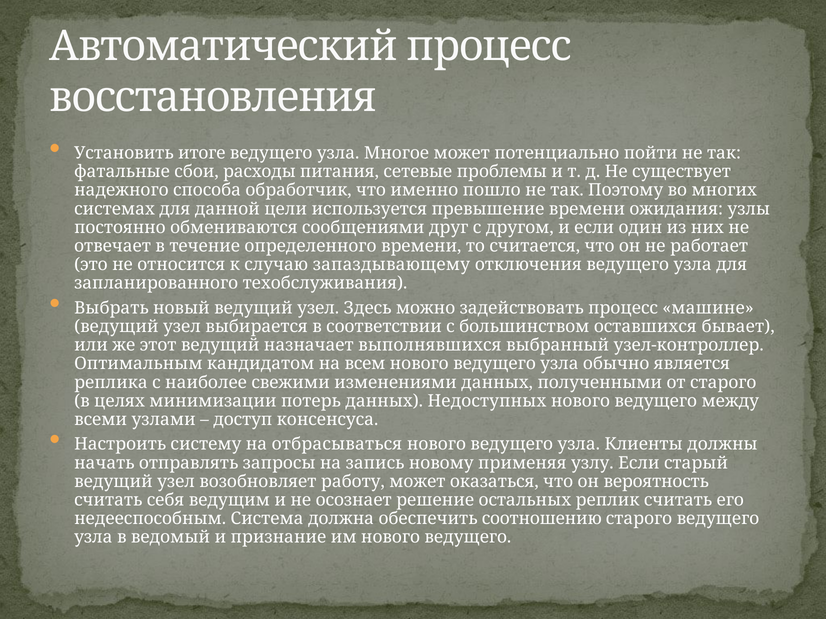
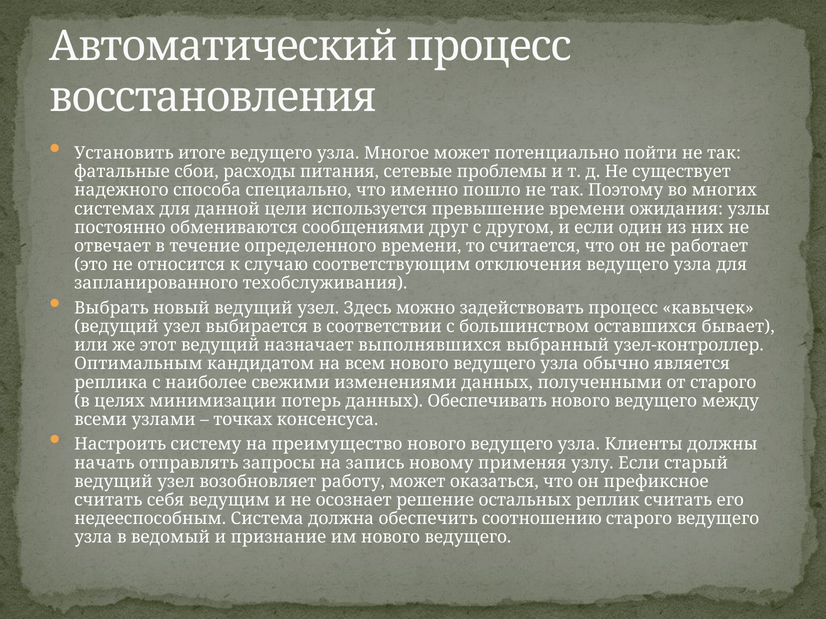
обработчик: обработчик -> специально
запаздывающему: запаздывающему -> соответствующим
машине: машине -> кавычек
Недоступных: Недоступных -> Обеспечивать
доступ: доступ -> точках
отбрасываться: отбрасываться -> преимущество
вероятность: вероятность -> префиксное
